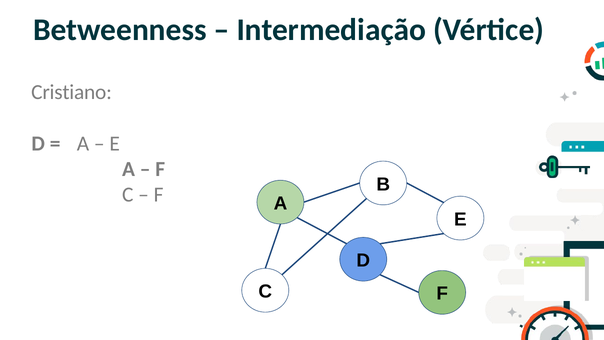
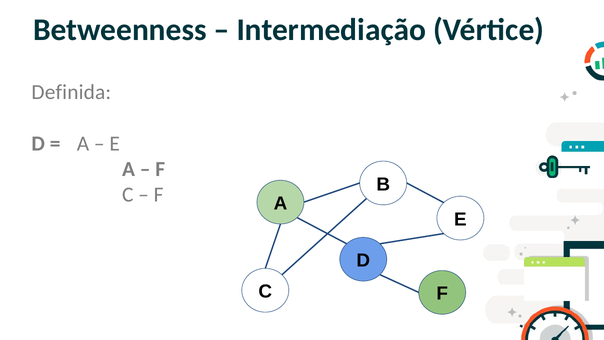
Cristiano: Cristiano -> Definida
